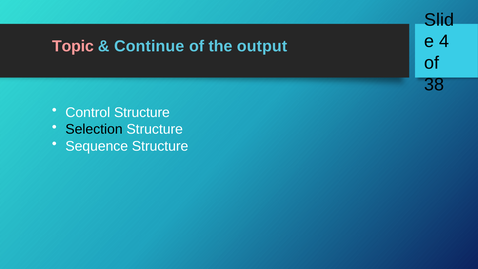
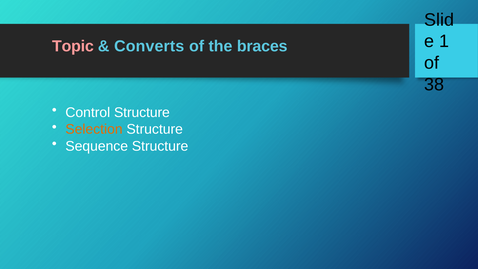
4: 4 -> 1
Continue: Continue -> Converts
output: output -> braces
Selection colour: black -> orange
